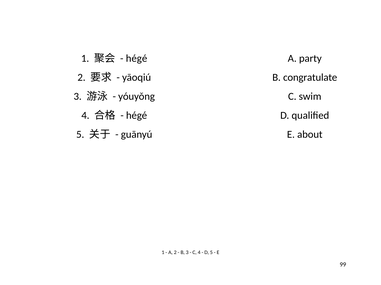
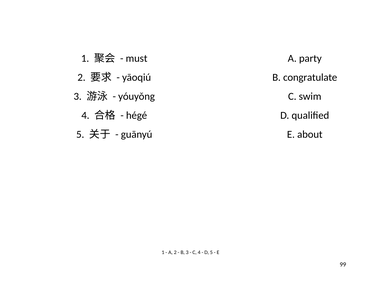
hégé at (137, 59): hégé -> must
